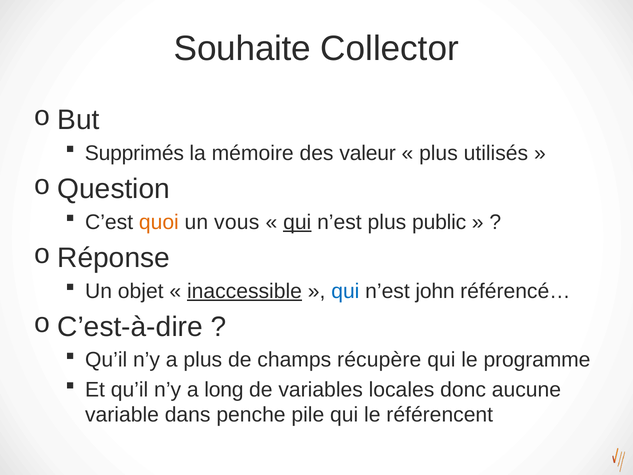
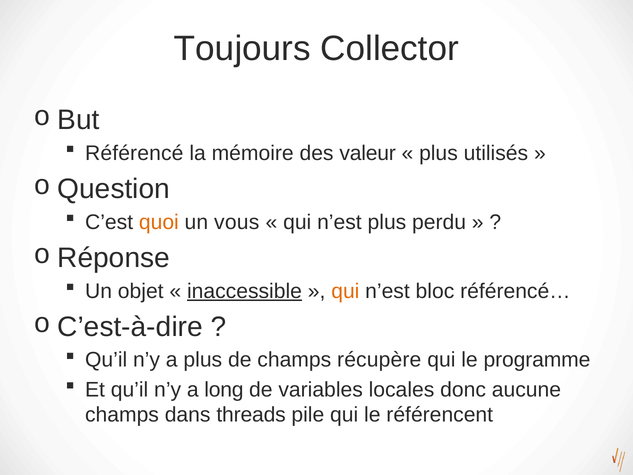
Souhaite: Souhaite -> Toujours
Supprimés: Supprimés -> Référencé
qui at (297, 222) underline: present -> none
public: public -> perdu
qui at (345, 291) colour: blue -> orange
john: john -> bloc
variable at (122, 415): variable -> champs
penche: penche -> threads
